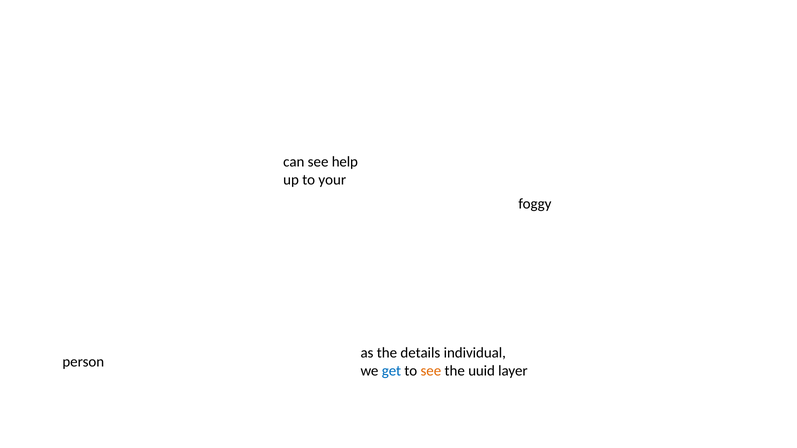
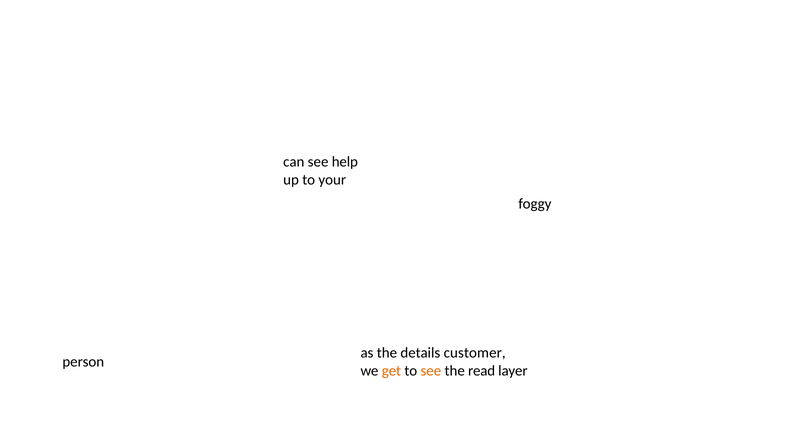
individual: individual -> customer
get colour: blue -> orange
uuid: uuid -> read
